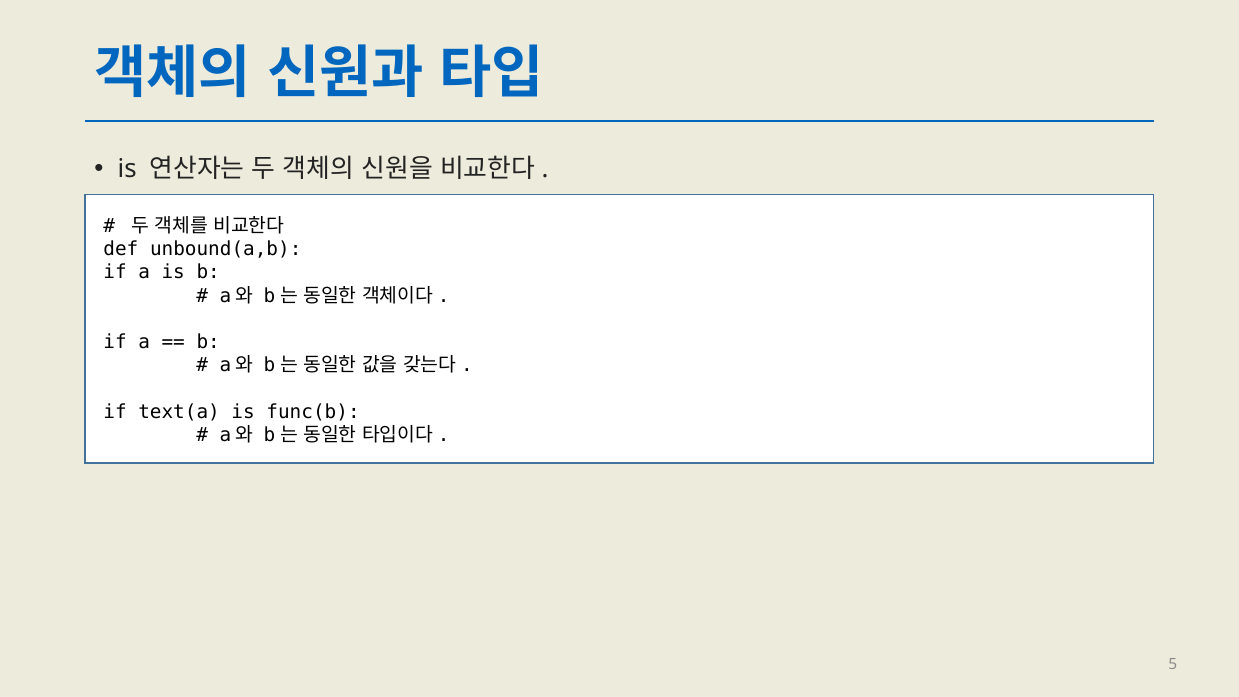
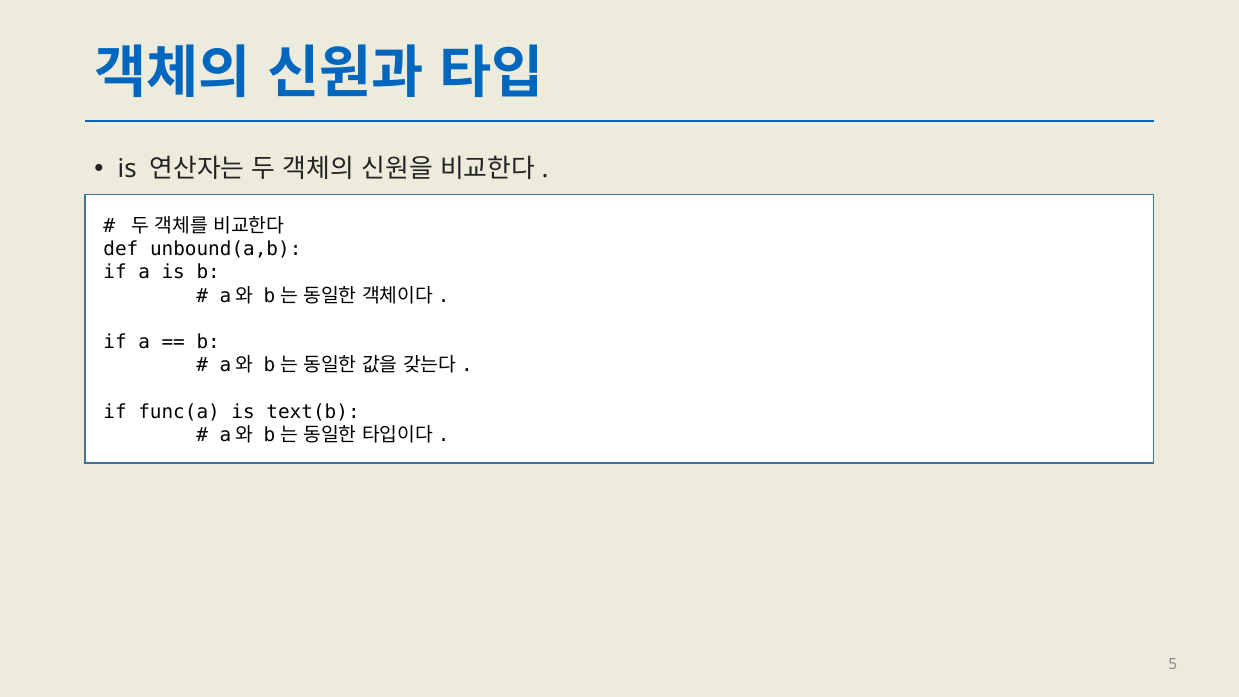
text(a: text(a -> func(a
func(b: func(b -> text(b
